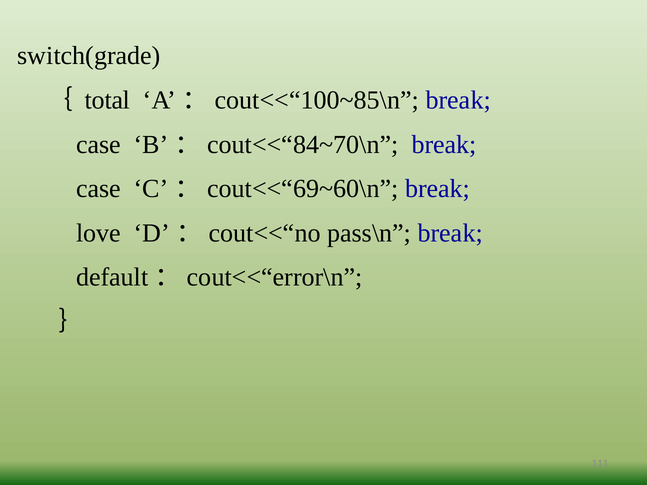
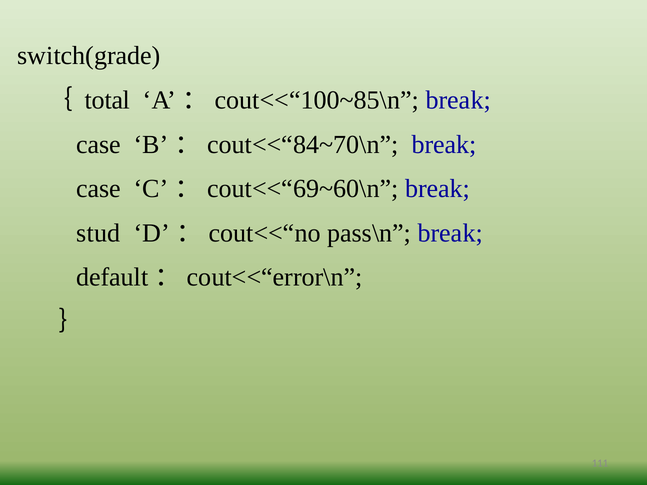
love: love -> stud
